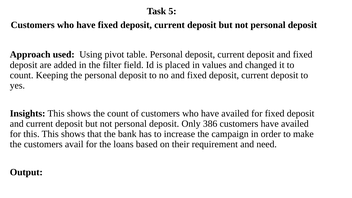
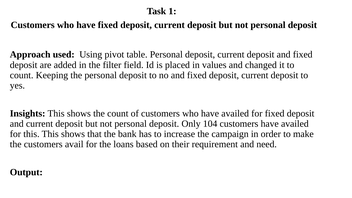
5: 5 -> 1
386: 386 -> 104
